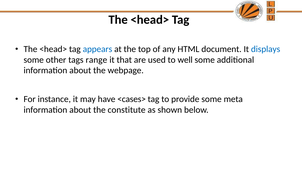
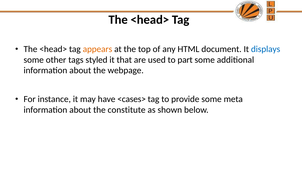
appears colour: blue -> orange
range: range -> styled
well: well -> part
